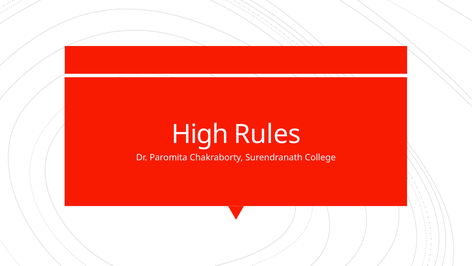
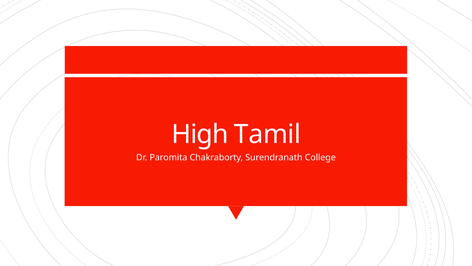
Rules: Rules -> Tamil
